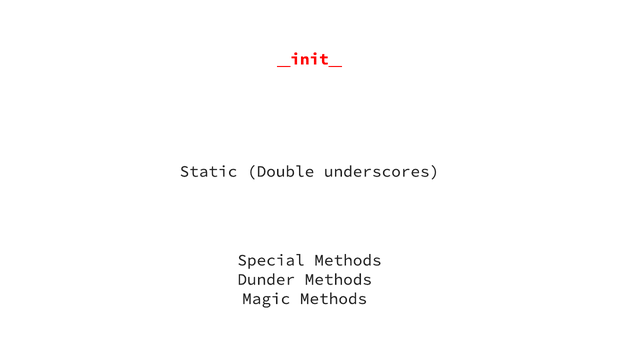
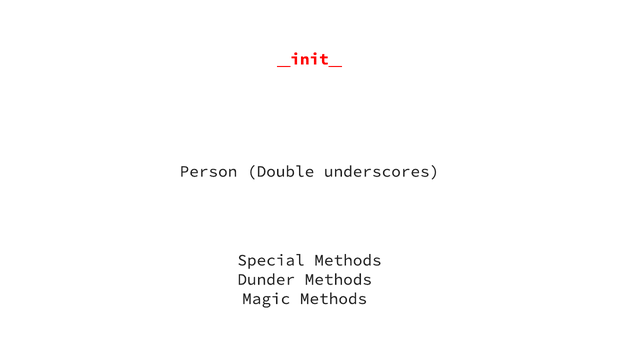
Static: Static -> Person
